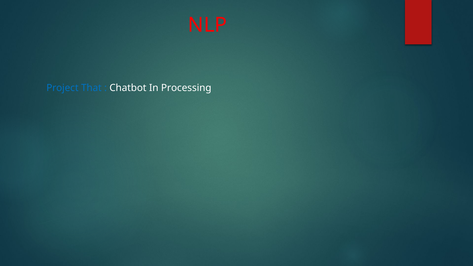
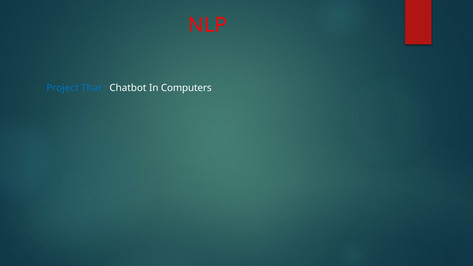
Processing: Processing -> Computers
